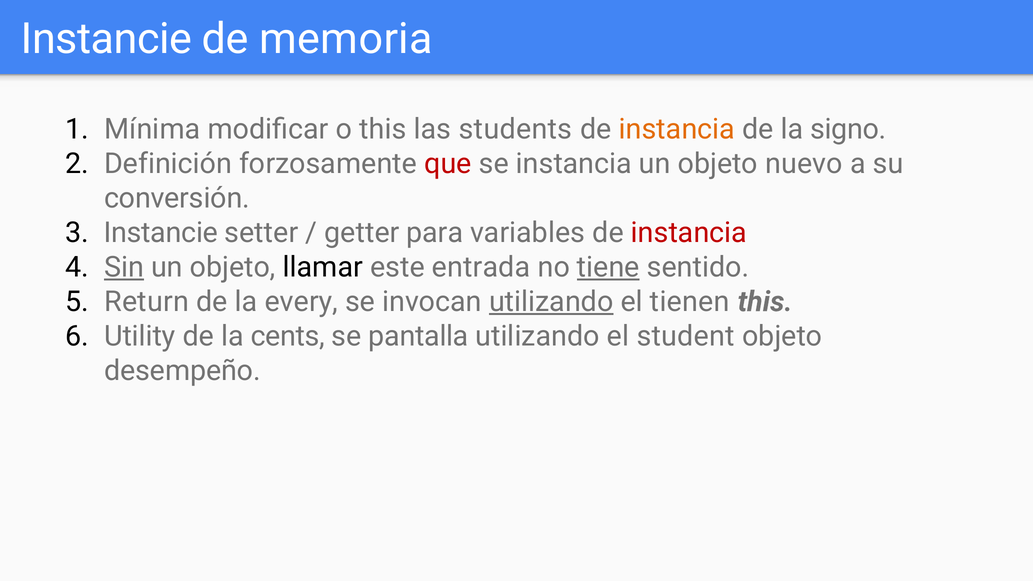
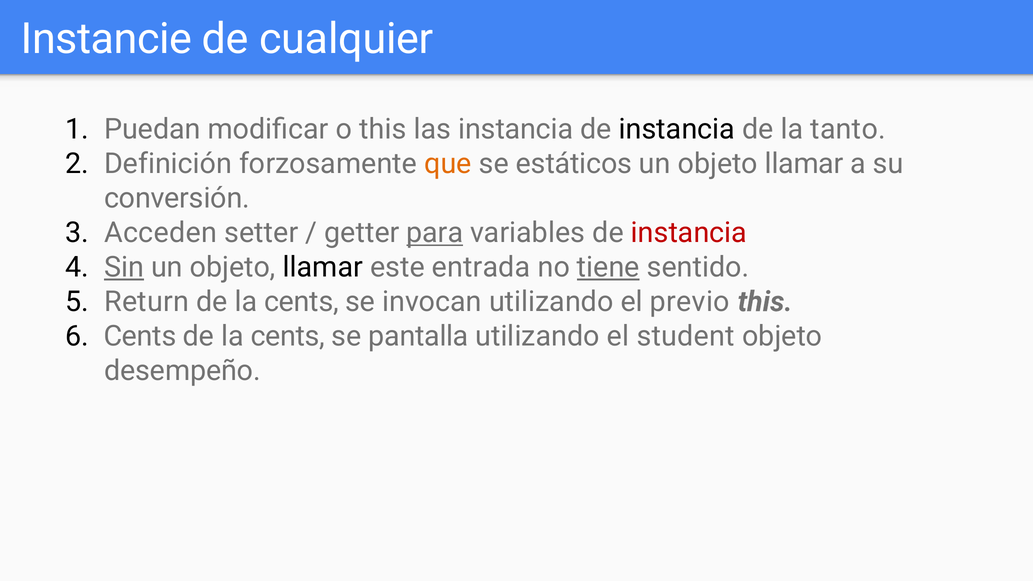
memoria: memoria -> cualquier
Mínima: Mínima -> Puedan
las students: students -> instancia
instancia at (677, 129) colour: orange -> black
signo: signo -> tanto
que colour: red -> orange
se instancia: instancia -> estáticos
nuevo at (804, 164): nuevo -> llamar
Instancie at (161, 233): Instancie -> Acceden
para underline: none -> present
every at (301, 302): every -> cents
utilizando at (551, 302) underline: present -> none
tienen: tienen -> previo
Utility at (140, 336): Utility -> Cents
